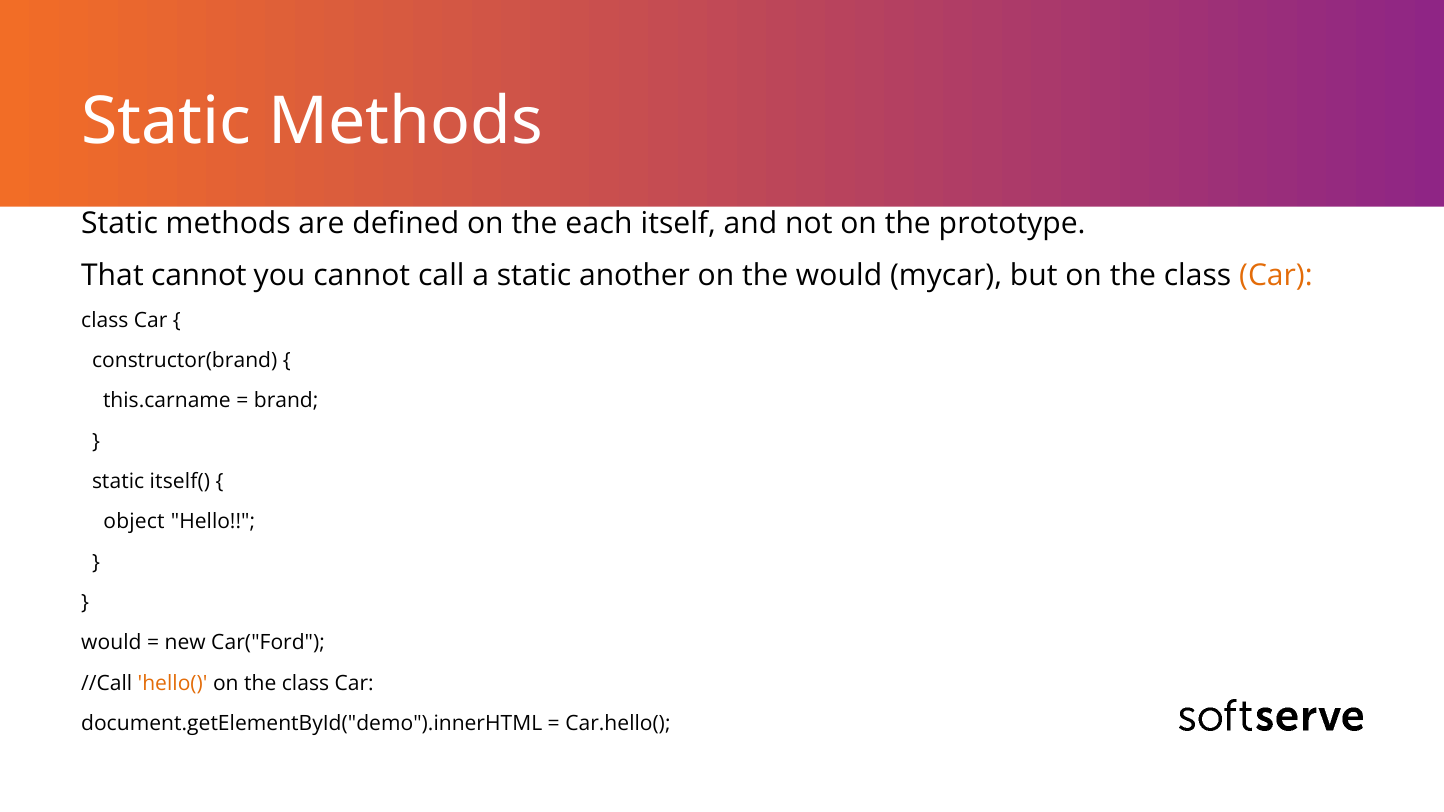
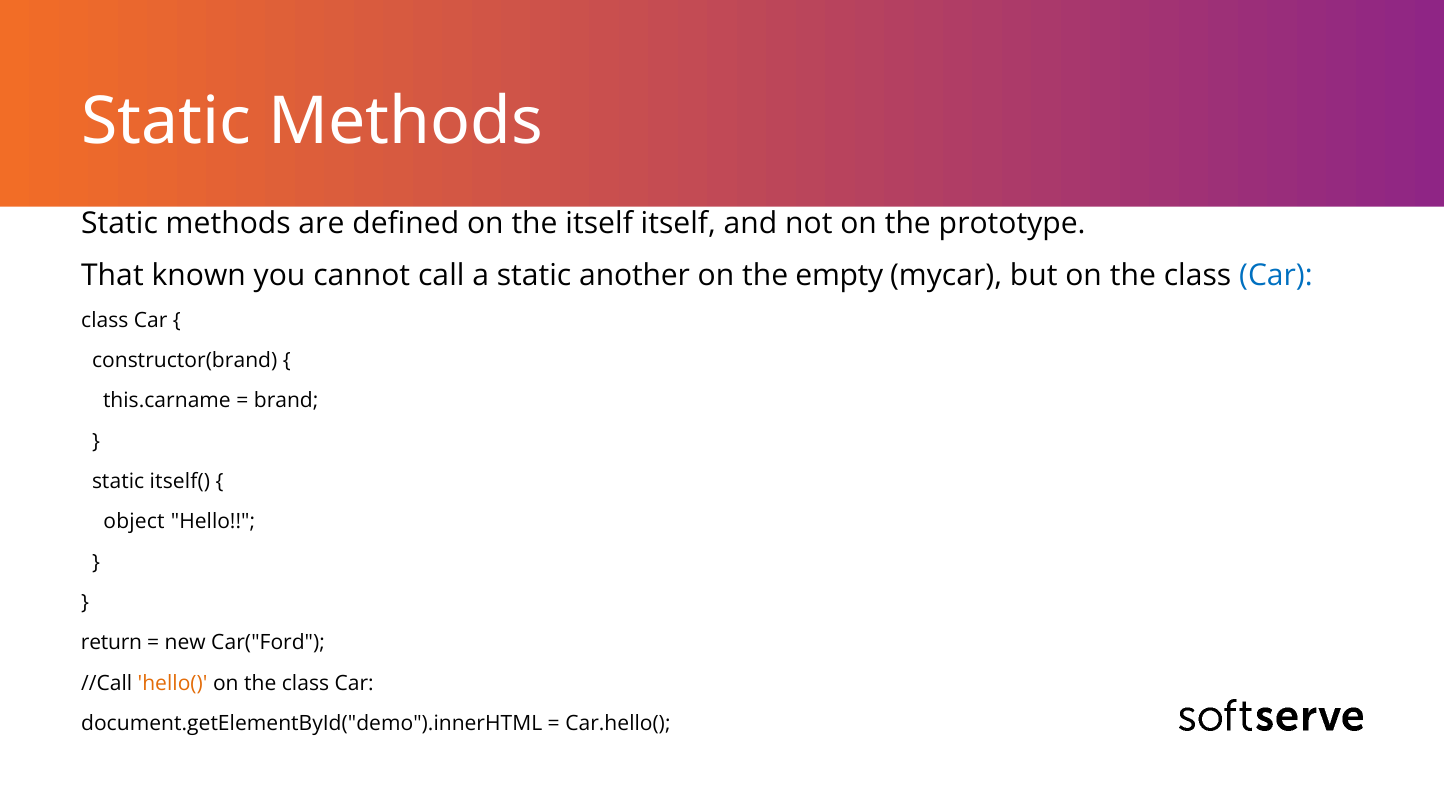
the each: each -> itself
That cannot: cannot -> known
the would: would -> empty
Car at (1276, 275) colour: orange -> blue
would at (111, 643): would -> return
